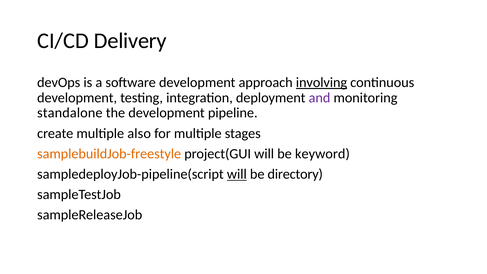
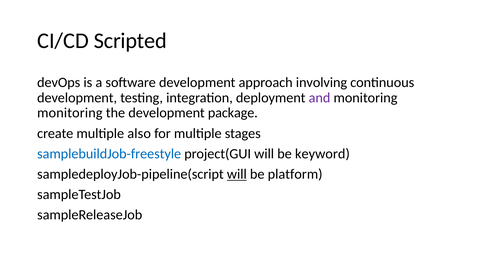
Delivery: Delivery -> Scripted
involving underline: present -> none
standalone at (70, 113): standalone -> monitoring
pipeline: pipeline -> package
samplebuildJob-freestyle colour: orange -> blue
directory: directory -> platform
